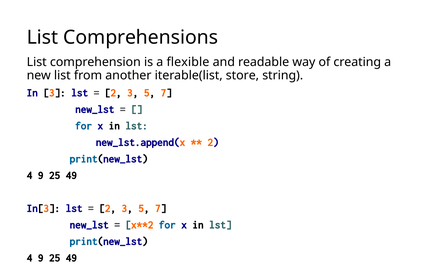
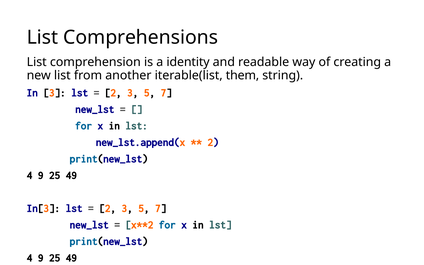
flexible: flexible -> identity
store: store -> them
